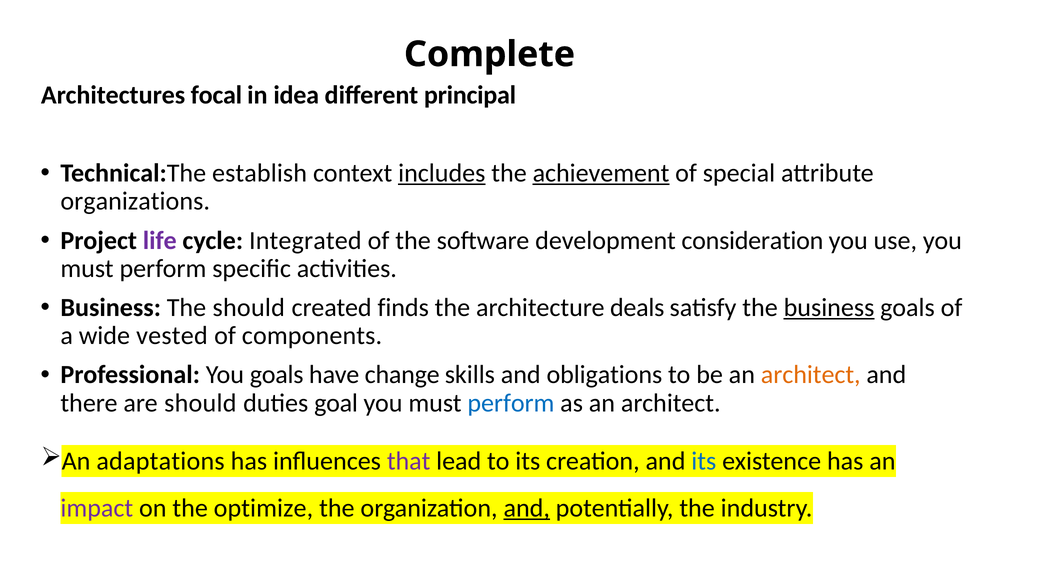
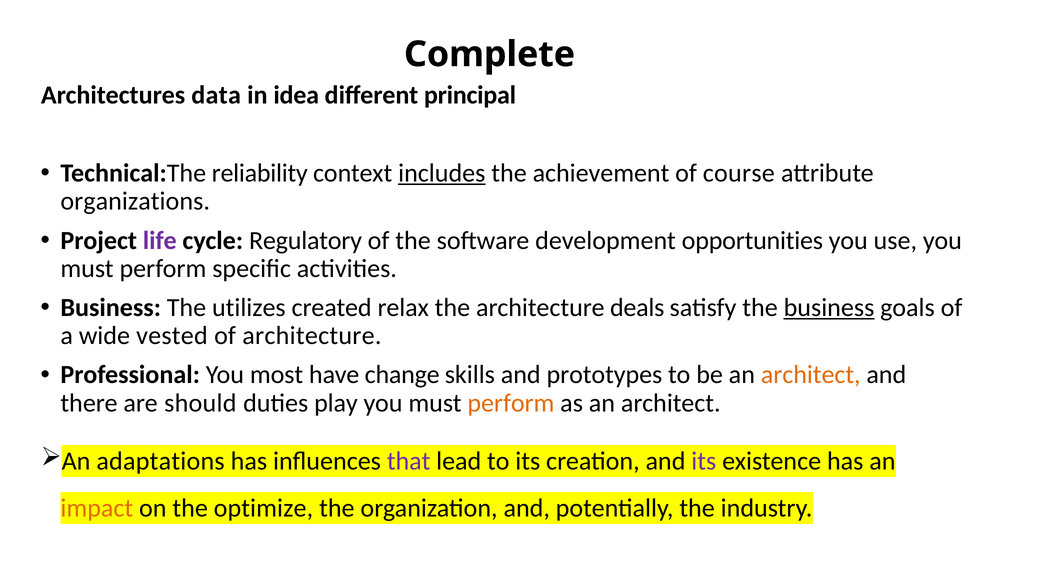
focal: focal -> data
establish: establish -> reliability
achievement underline: present -> none
special: special -> course
Integrated: Integrated -> Regulatory
consideration: consideration -> opportunities
The should: should -> utilizes
finds: finds -> relax
of components: components -> architecture
You goals: goals -> most
obligations: obligations -> prototypes
goal: goal -> play
perform at (511, 403) colour: blue -> orange
its at (704, 461) colour: blue -> purple
impact colour: purple -> orange
and at (527, 508) underline: present -> none
